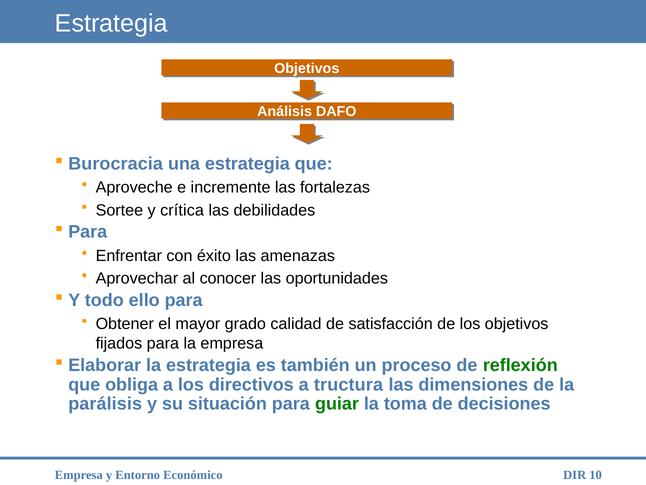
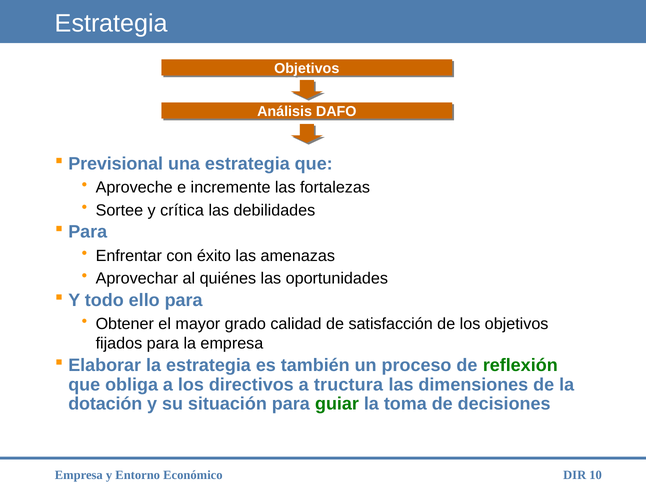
Burocracia: Burocracia -> Previsional
conocer: conocer -> quiénes
parálisis: parálisis -> dotación
